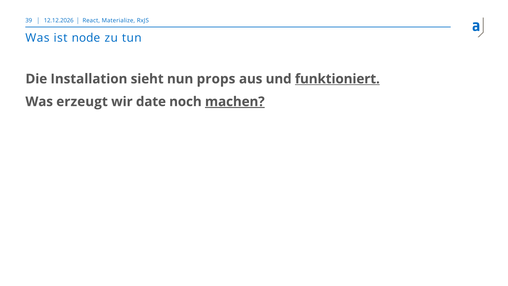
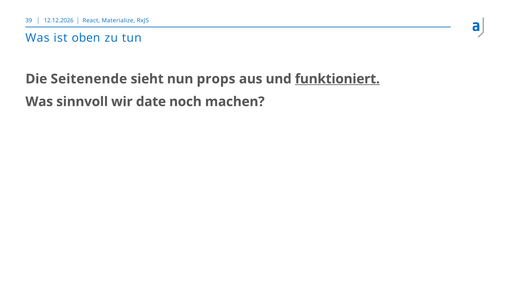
node: node -> oben
Installation: Installation -> Seitenende
erzeugt: erzeugt -> sinnvoll
machen underline: present -> none
